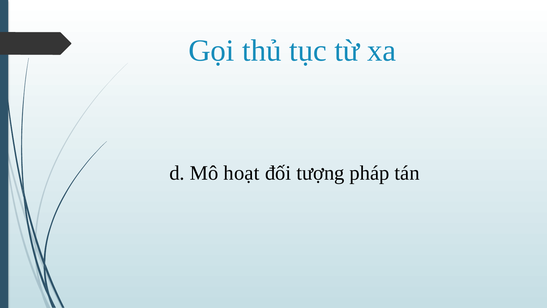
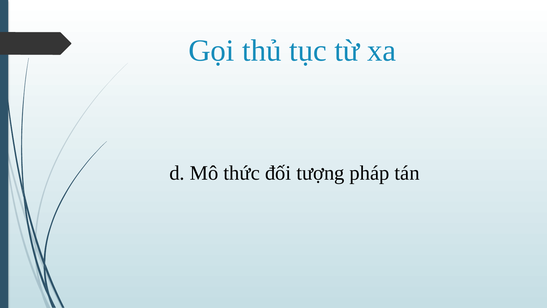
hoạt: hoạt -> thức
